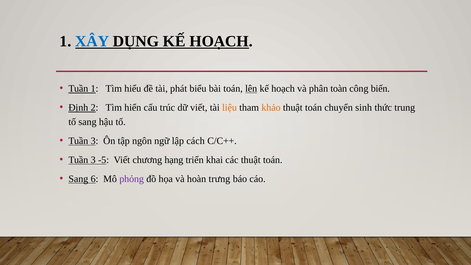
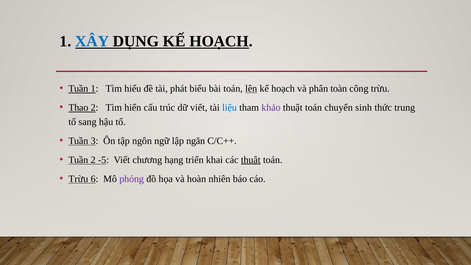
công biến: biến -> trừu
Định: Định -> Thao
liệu colour: orange -> blue
khảo colour: orange -> purple
cách: cách -> ngăn
3 at (93, 160): 3 -> 2
thuật at (251, 160) underline: none -> present
Sang at (78, 179): Sang -> Trừu
trưng: trưng -> nhiên
